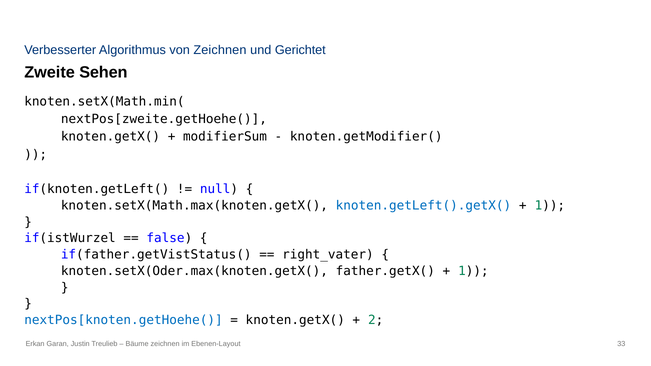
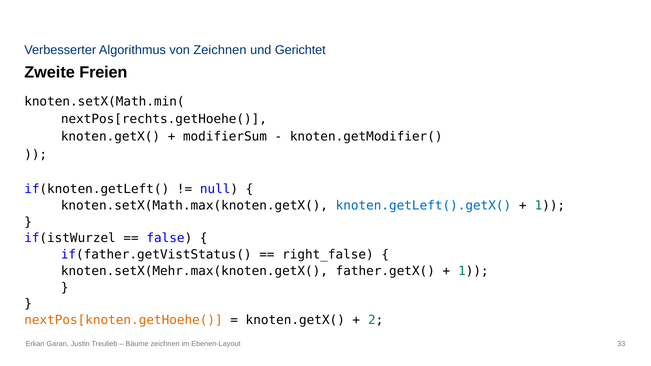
Sehen: Sehen -> Freien
nextPos[zweite.getHoehe(: nextPos[zweite.getHoehe( -> nextPos[rechts.getHoehe(
right_vater: right_vater -> right_false
knoten.setX(Oder.max(knoten.getX(: knoten.setX(Oder.max(knoten.getX( -> knoten.setX(Mehr.max(knoten.getX(
nextPos[knoten.getHoehe( colour: blue -> orange
